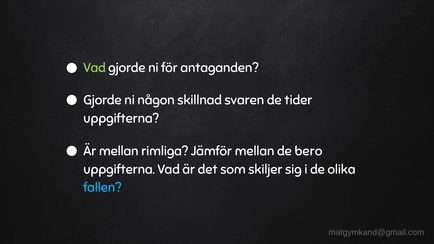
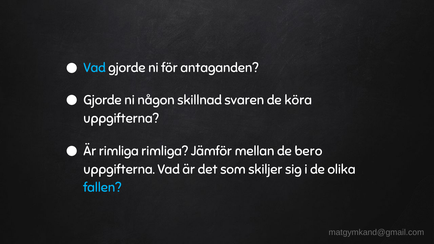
Vad at (95, 68) colour: light green -> light blue
tider: tider -> köra
Är mellan: mellan -> rimliga
